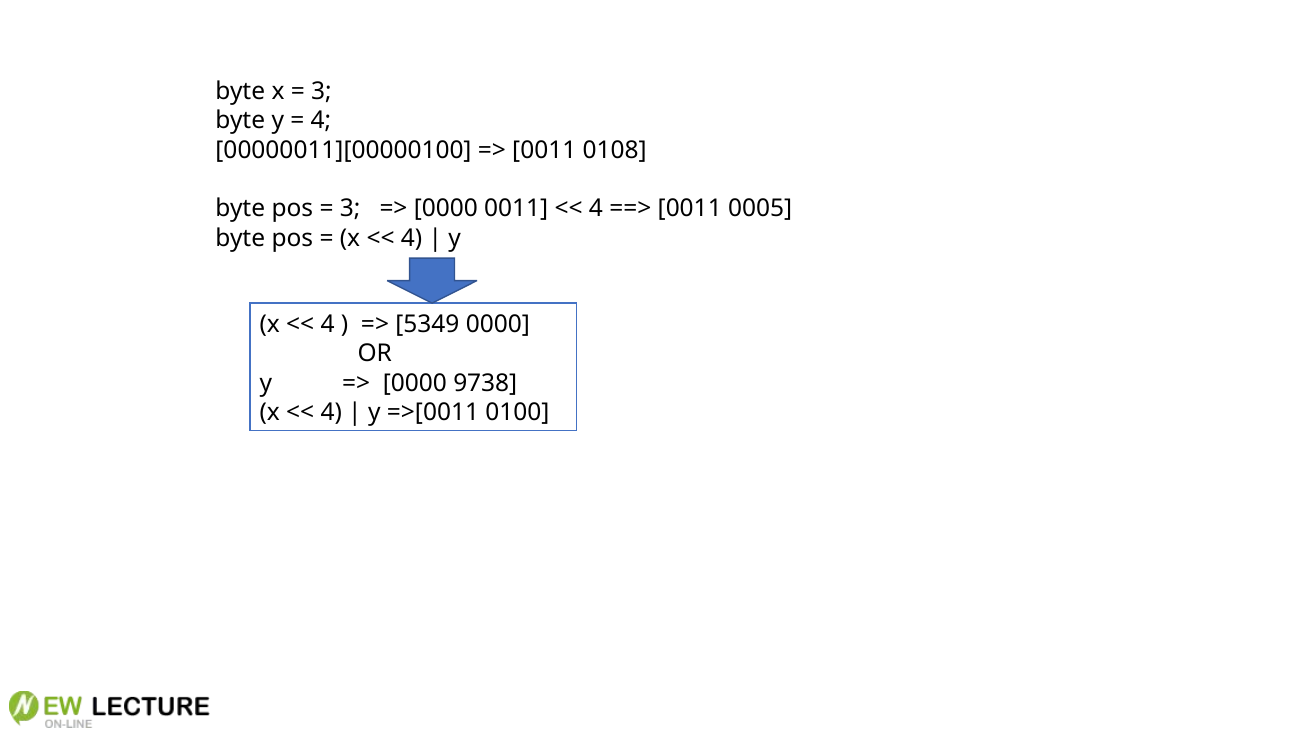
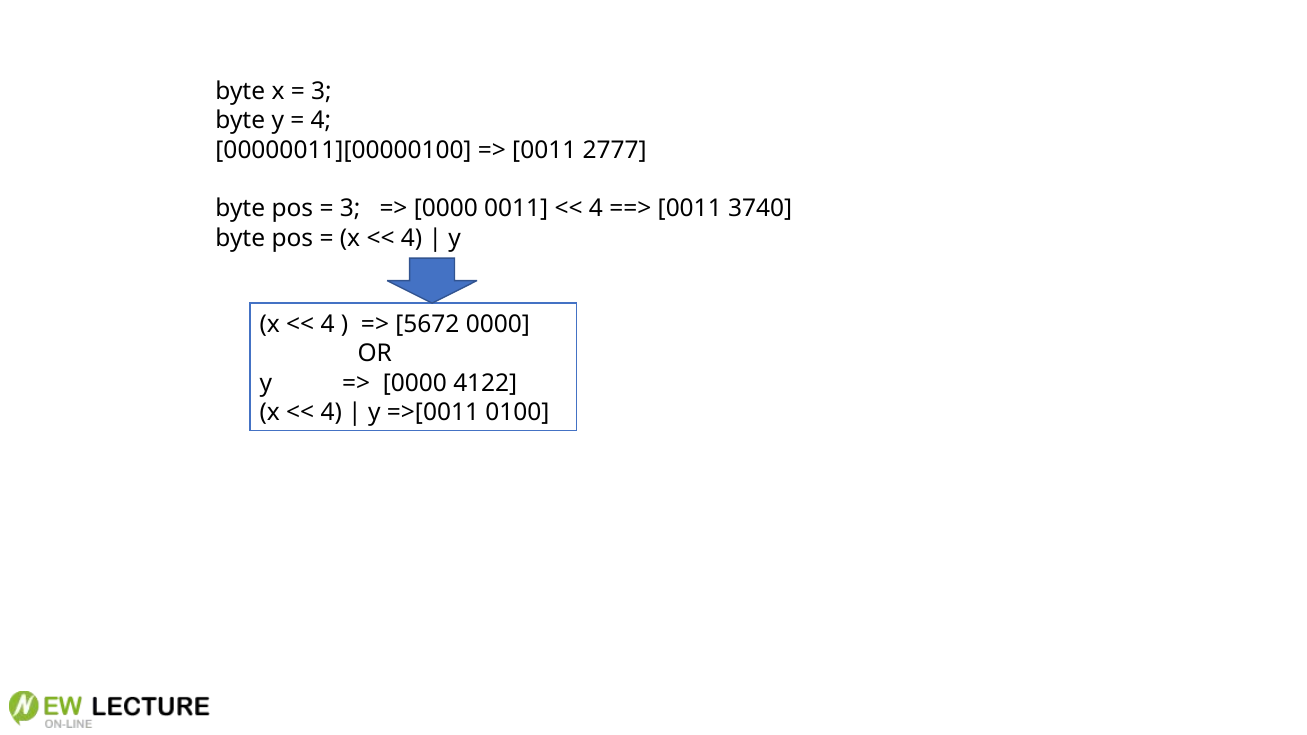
0108: 0108 -> 2777
0005: 0005 -> 3740
5349: 5349 -> 5672
9738: 9738 -> 4122
